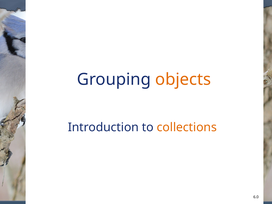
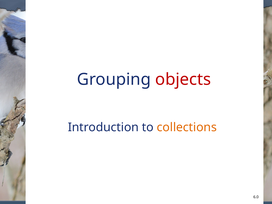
objects colour: orange -> red
